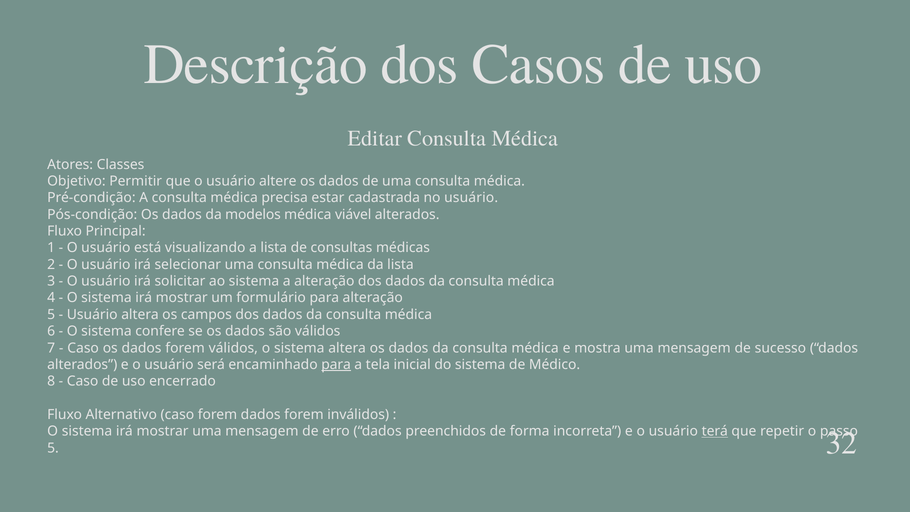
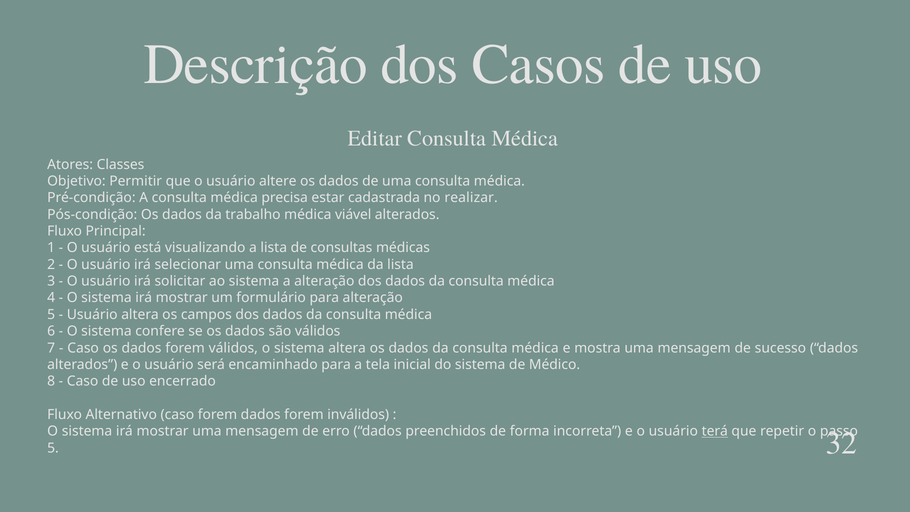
no usuário: usuário -> realizar
modelos: modelos -> trabalho
para at (336, 365) underline: present -> none
